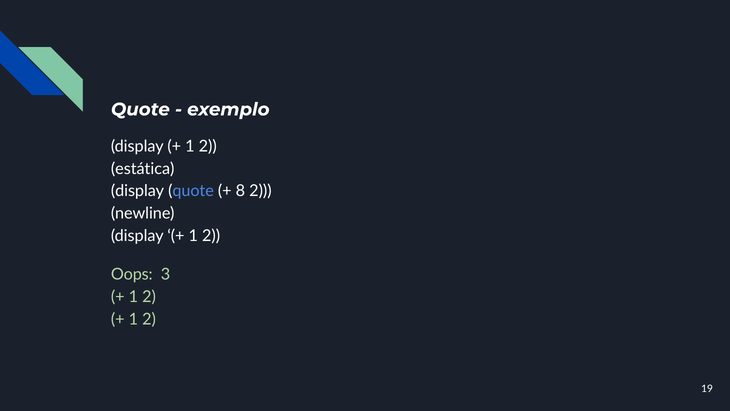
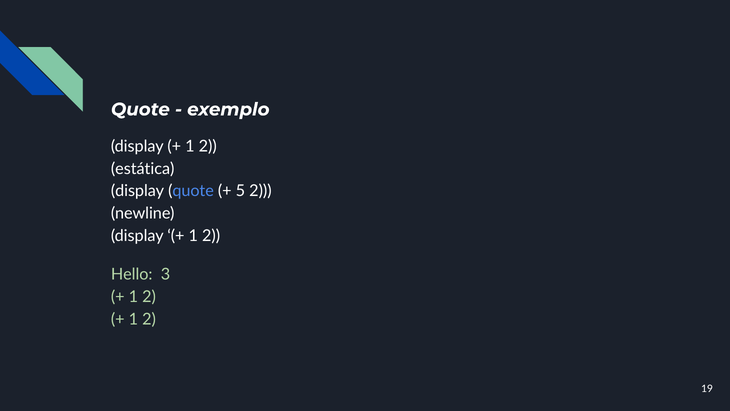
8: 8 -> 5
Oops: Oops -> Hello
